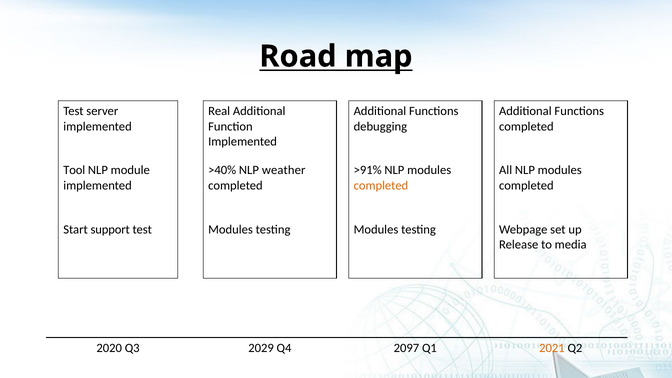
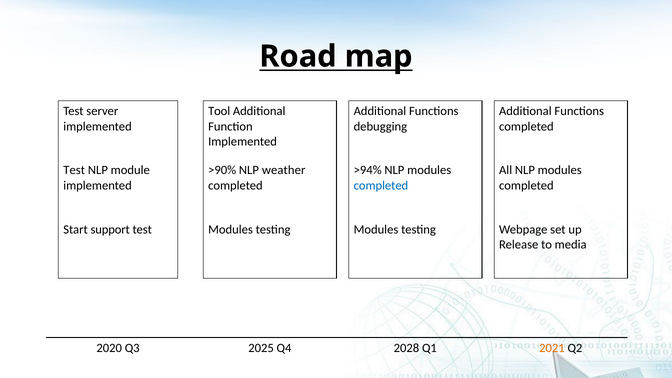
Real: Real -> Tool
Tool at (74, 170): Tool -> Test
>40%: >40% -> >90%
>91%: >91% -> >94%
completed at (381, 186) colour: orange -> blue
2029: 2029 -> 2025
2097: 2097 -> 2028
